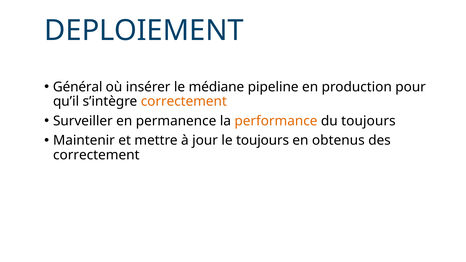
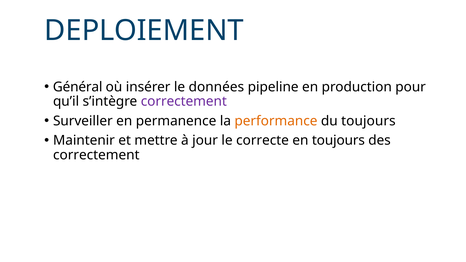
médiane: médiane -> données
correctement at (184, 102) colour: orange -> purple
le toujours: toujours -> correcte
en obtenus: obtenus -> toujours
